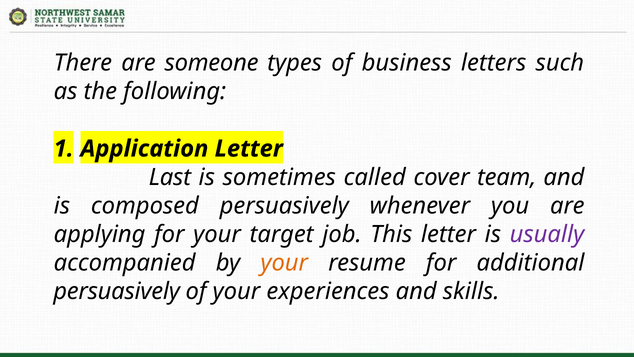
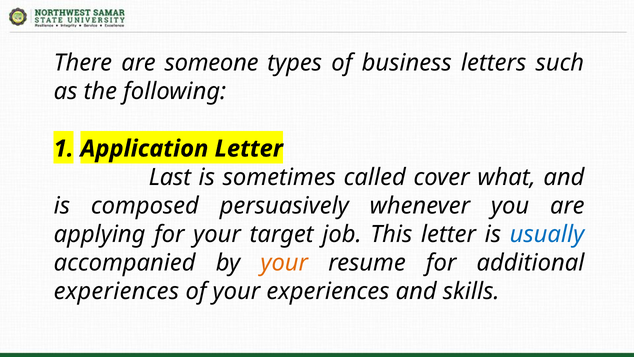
team: team -> what
usually colour: purple -> blue
persuasively at (117, 291): persuasively -> experiences
